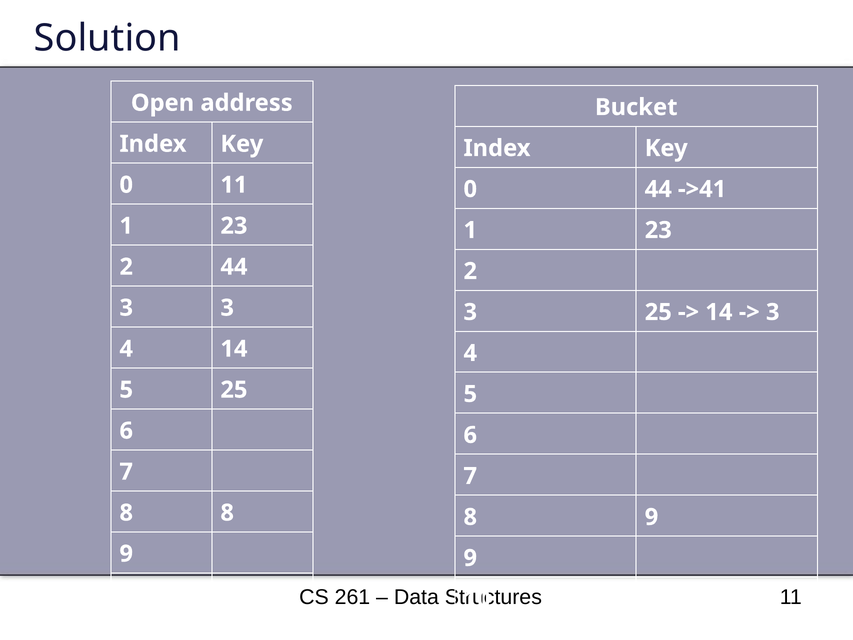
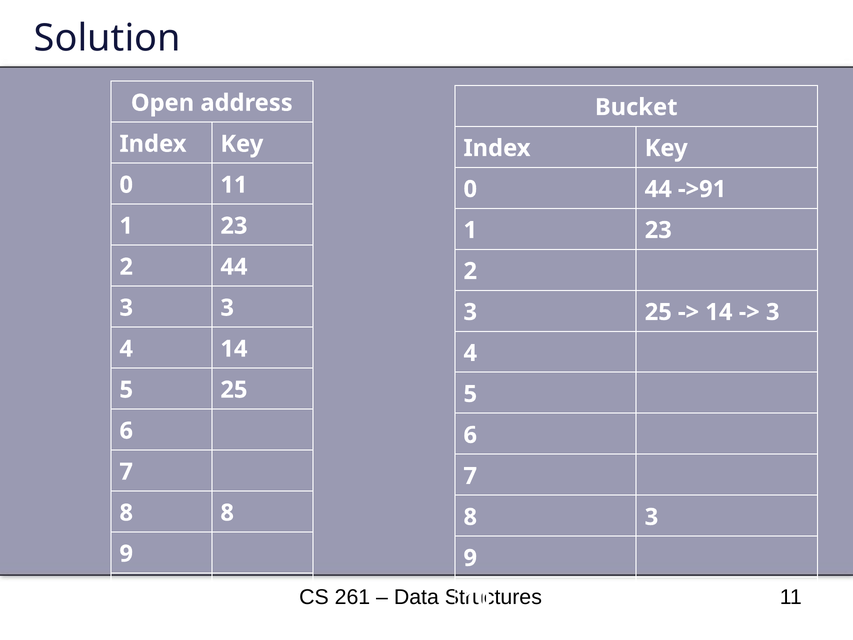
->41: ->41 -> ->91
9 at (652, 517): 9 -> 3
